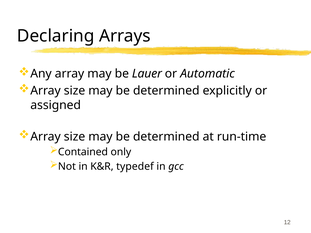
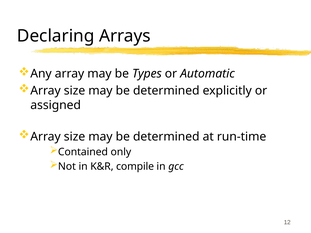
Lauer: Lauer -> Types
typedef: typedef -> compile
